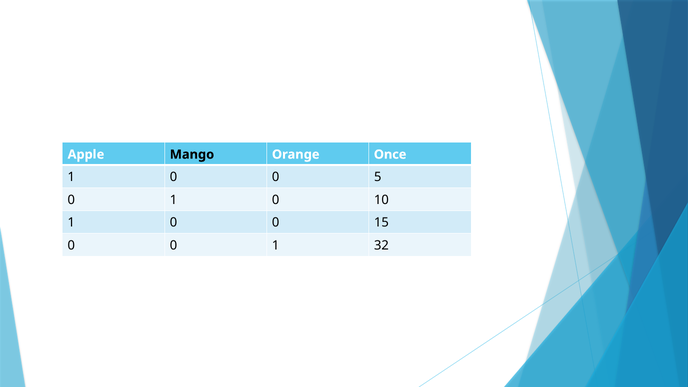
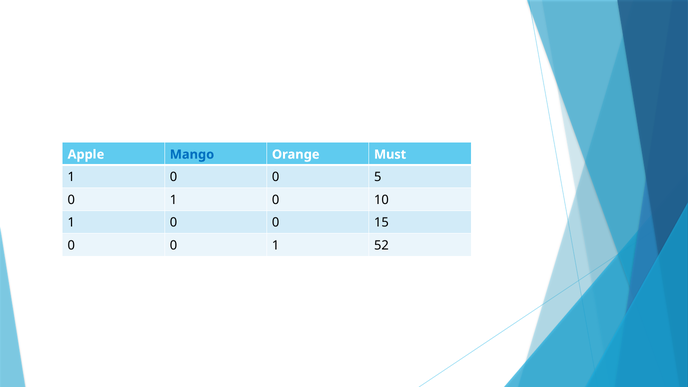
Mango colour: black -> blue
Once: Once -> Must
32: 32 -> 52
